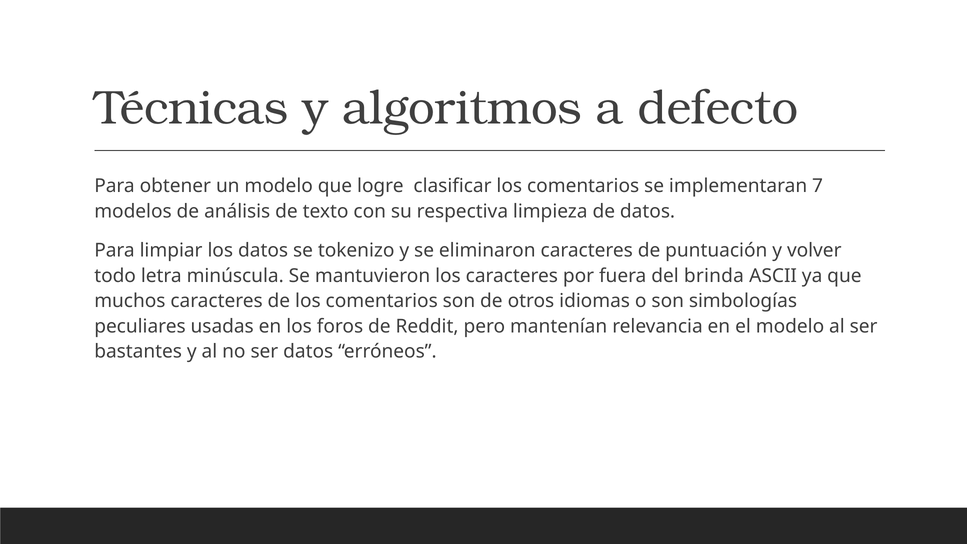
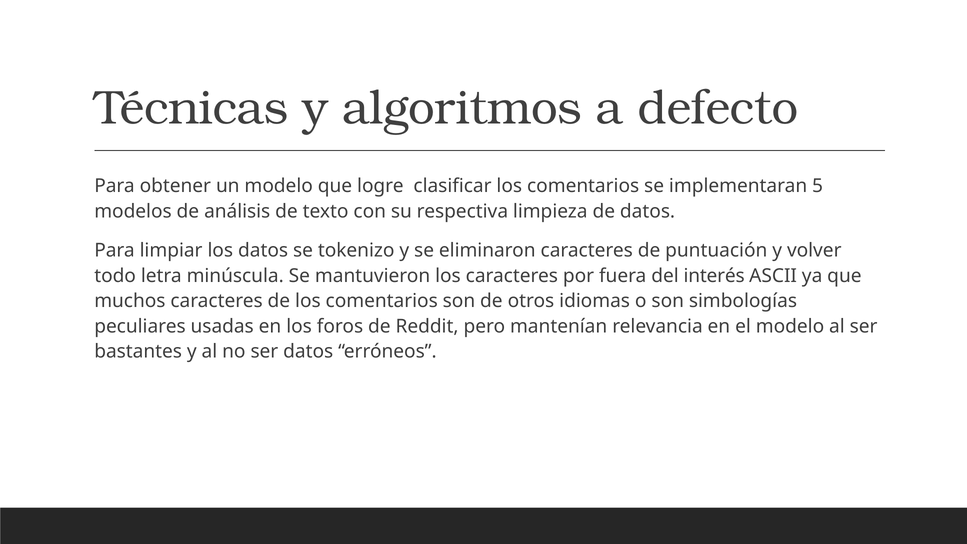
7: 7 -> 5
brinda: brinda -> interés
